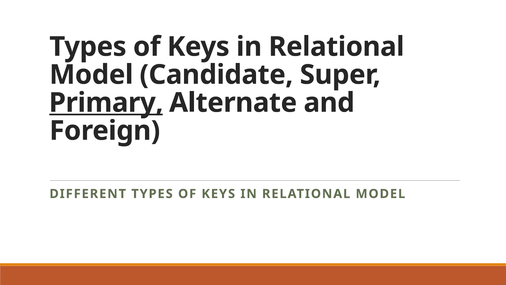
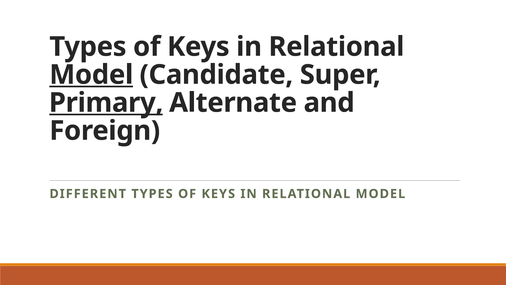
Model at (91, 75) underline: none -> present
